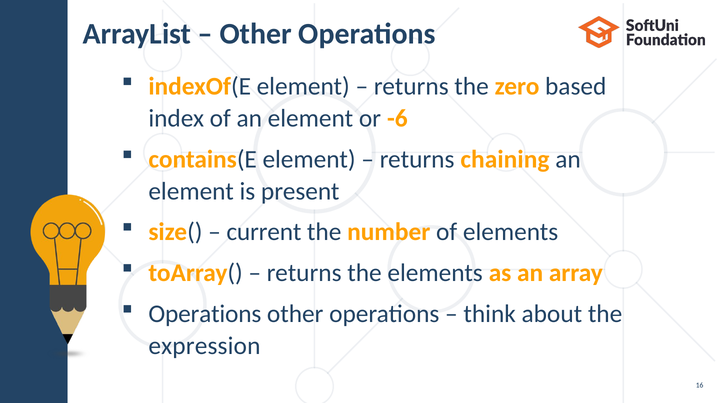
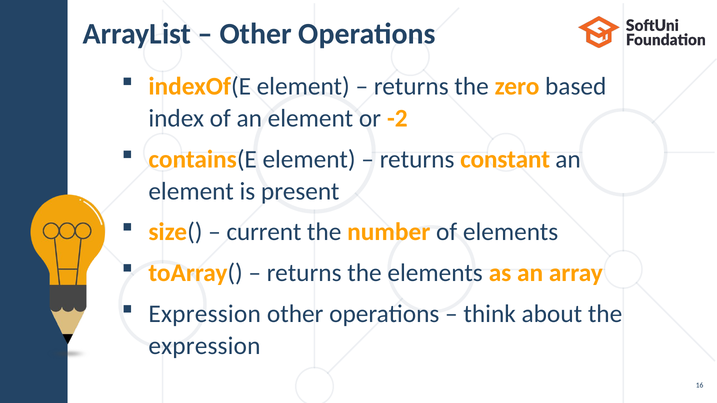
-6: -6 -> -2
chaining: chaining -> constant
Operations at (205, 314): Operations -> Expression
